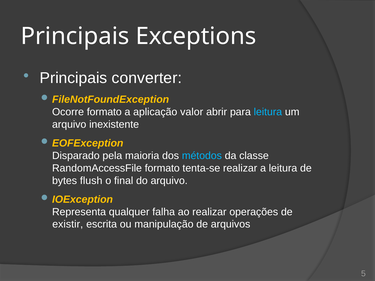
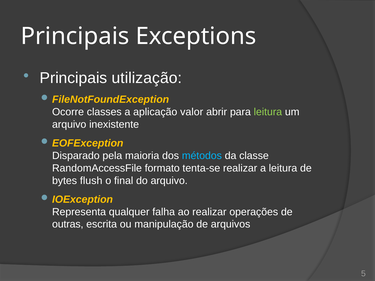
converter: converter -> utilização
Ocorre formato: formato -> classes
leitura at (268, 112) colour: light blue -> light green
existir: existir -> outras
